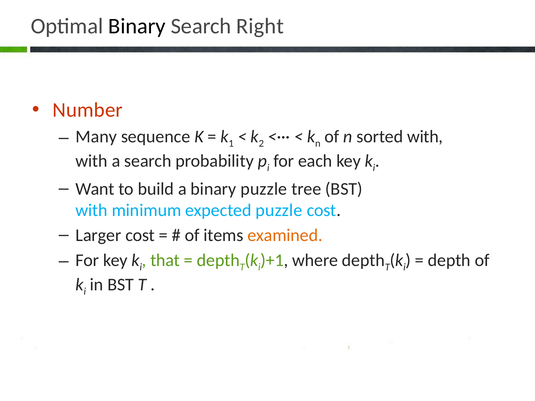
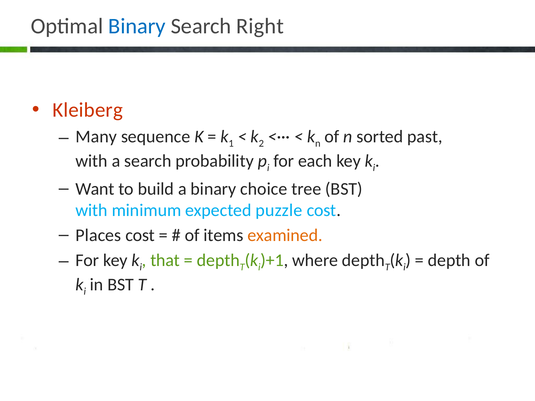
Binary at (137, 26) colour: black -> blue
Number: Number -> Kleiberg
sorted with: with -> past
binary puzzle: puzzle -> choice
Larger: Larger -> Places
